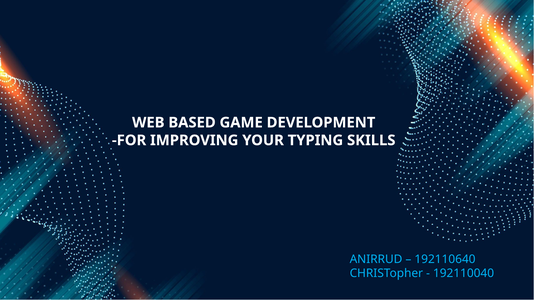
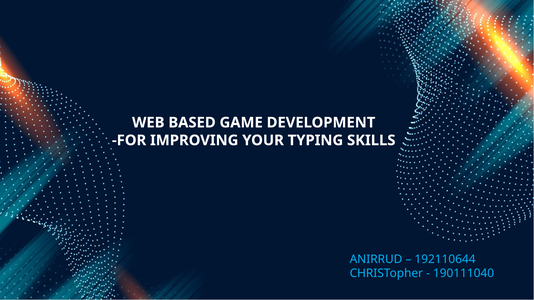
192110640: 192110640 -> 192110644
192110040: 192110040 -> 190111040
